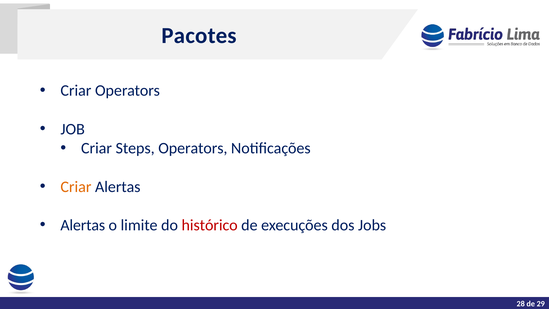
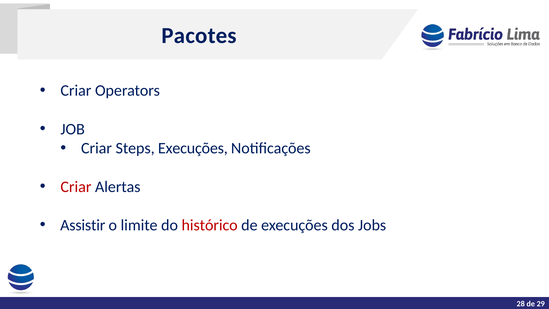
Steps Operators: Operators -> Execuções
Criar at (76, 187) colour: orange -> red
Alertas at (83, 225): Alertas -> Assistir
